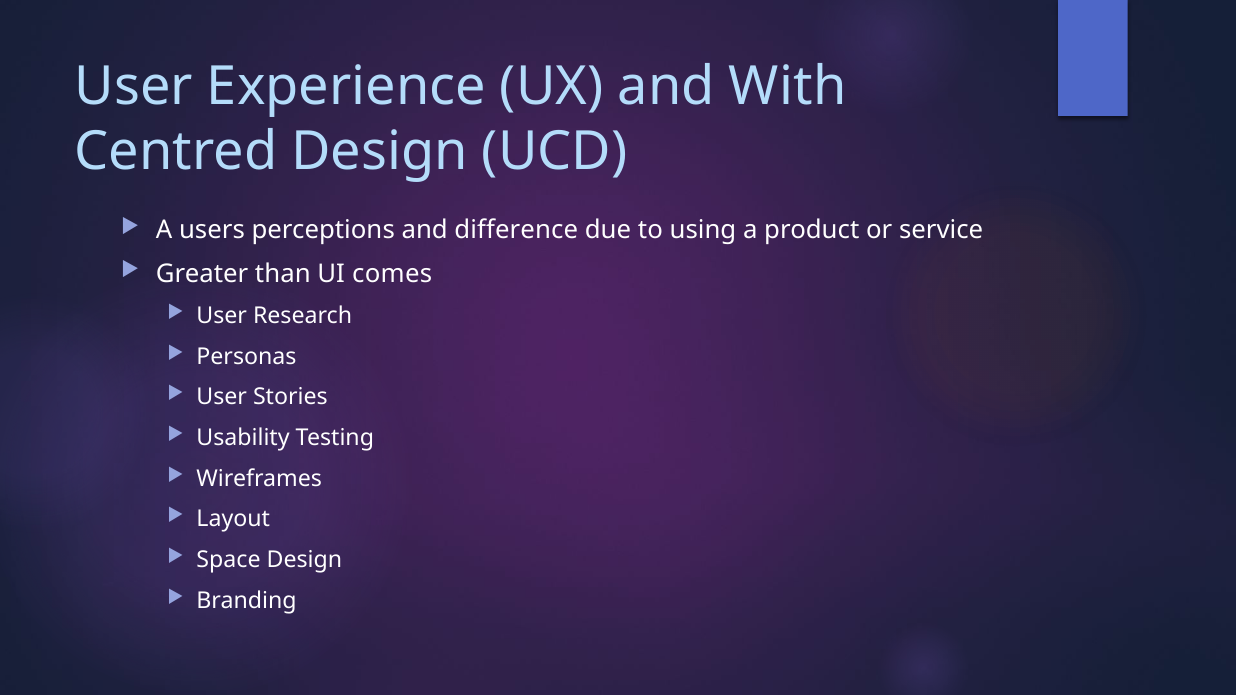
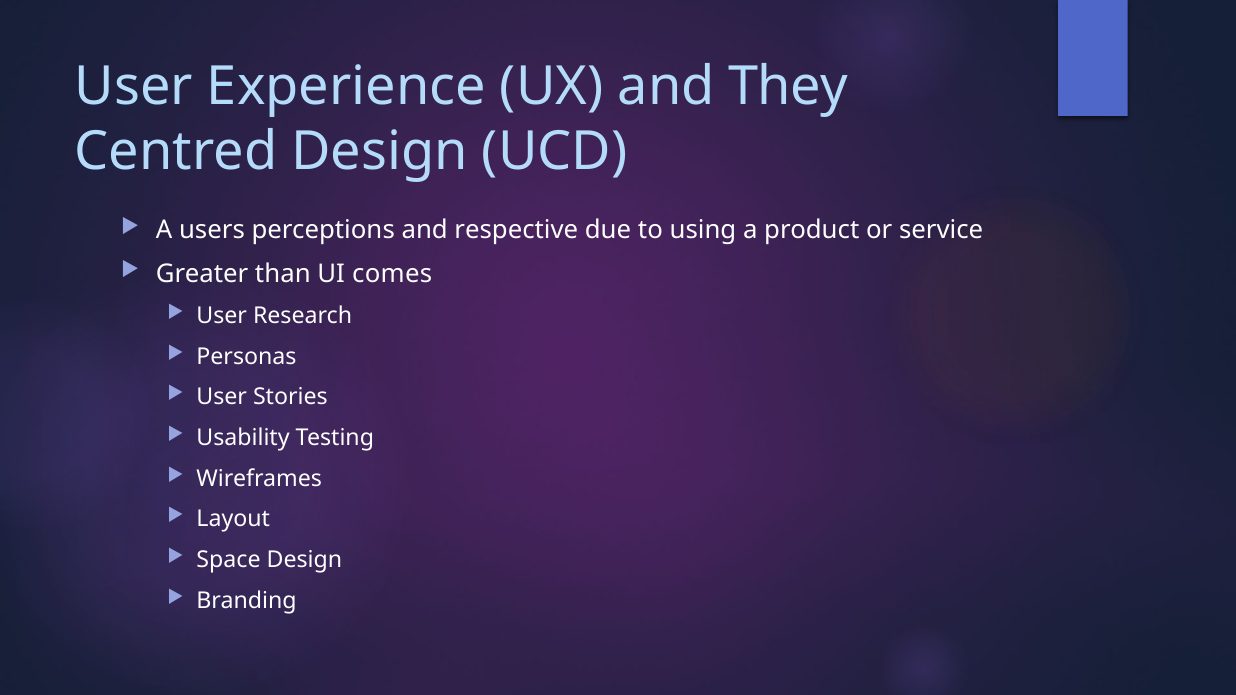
With: With -> They
difference: difference -> respective
